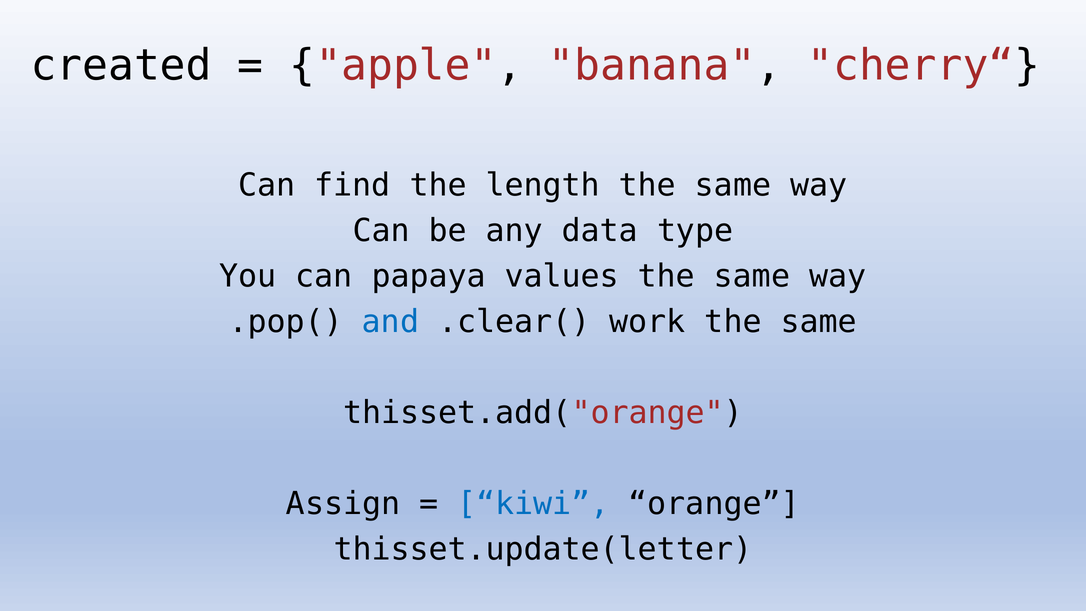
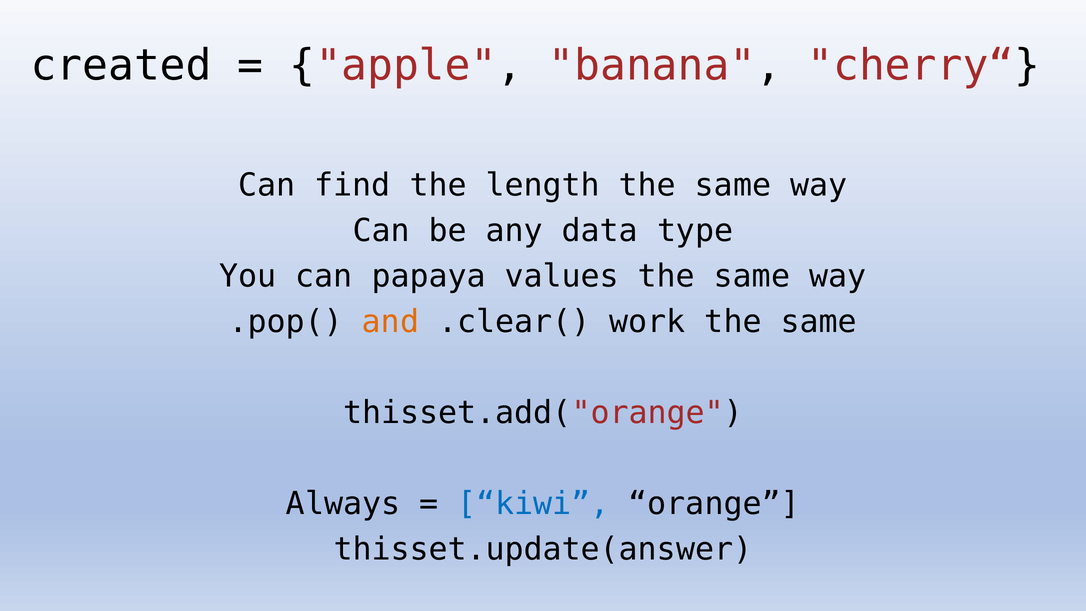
and colour: blue -> orange
Assign: Assign -> Always
thisset.update(letter: thisset.update(letter -> thisset.update(answer
